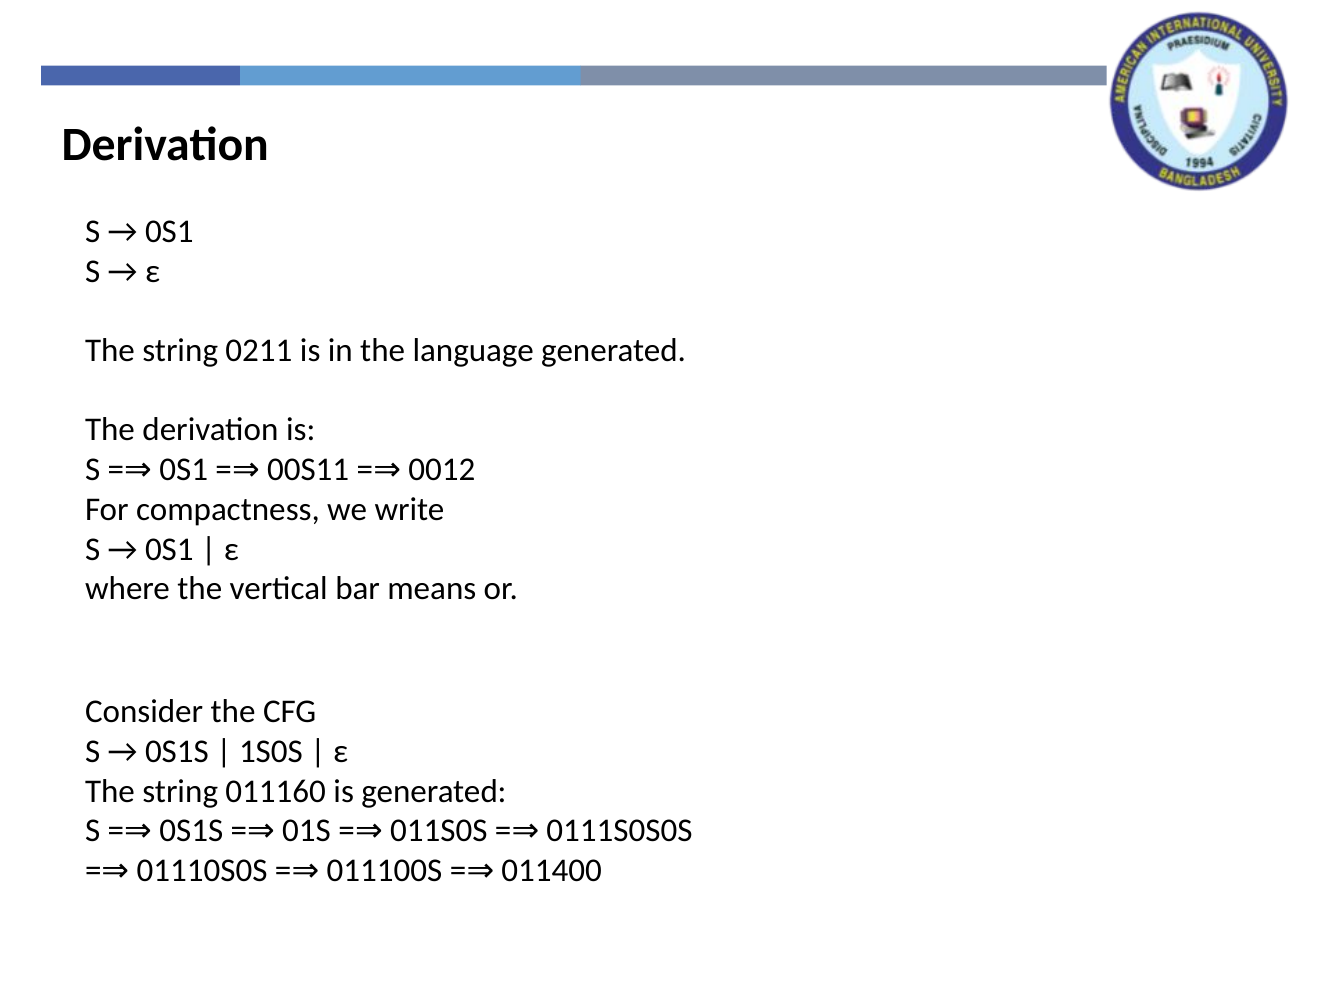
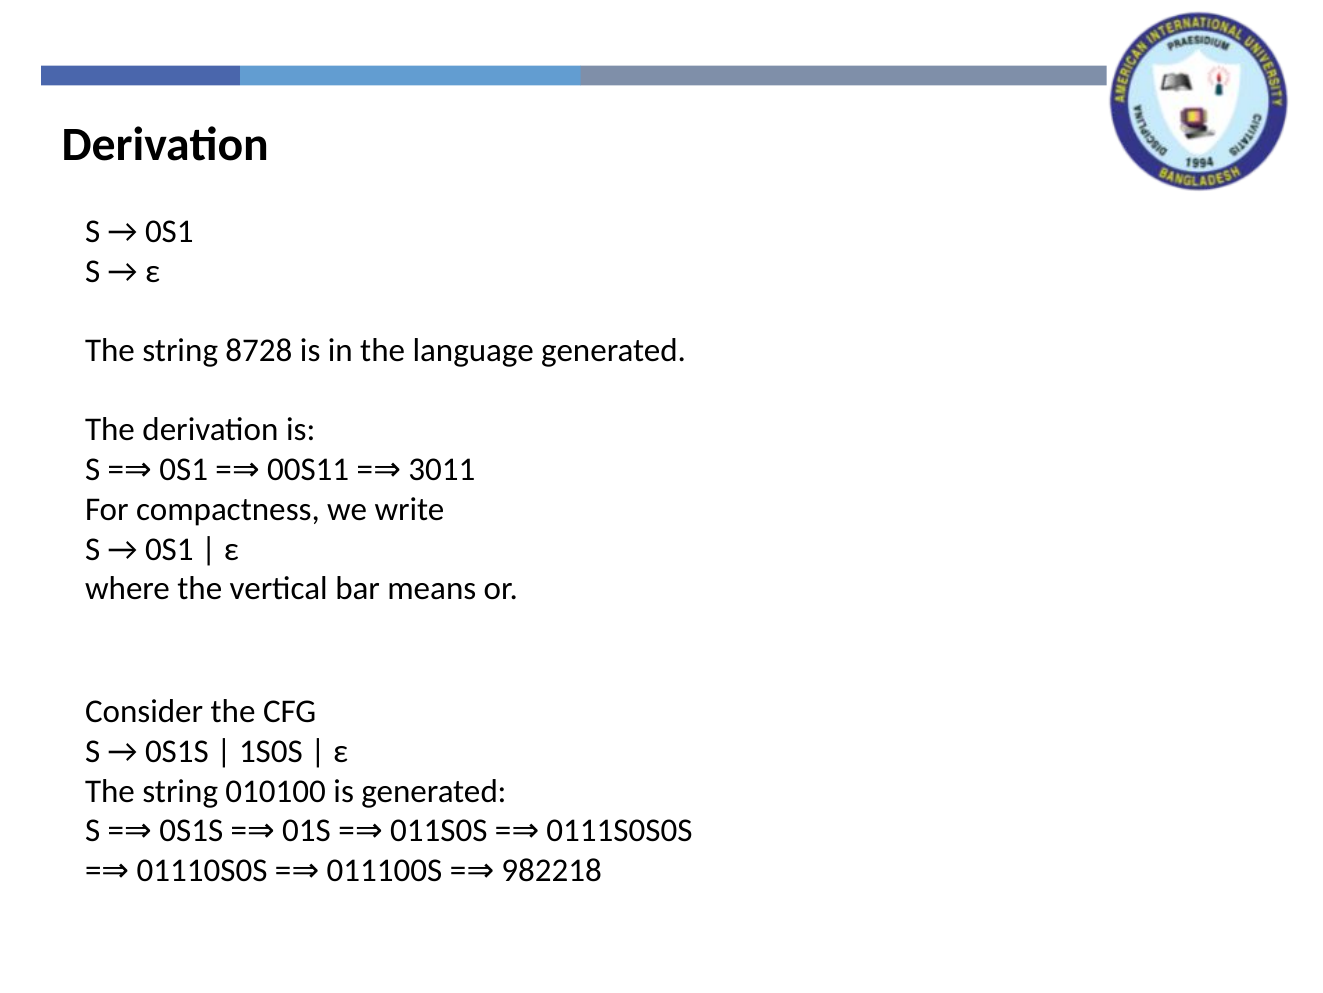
0211: 0211 -> 8728
0012: 0012 -> 3011
011160: 011160 -> 010100
011400: 011400 -> 982218
